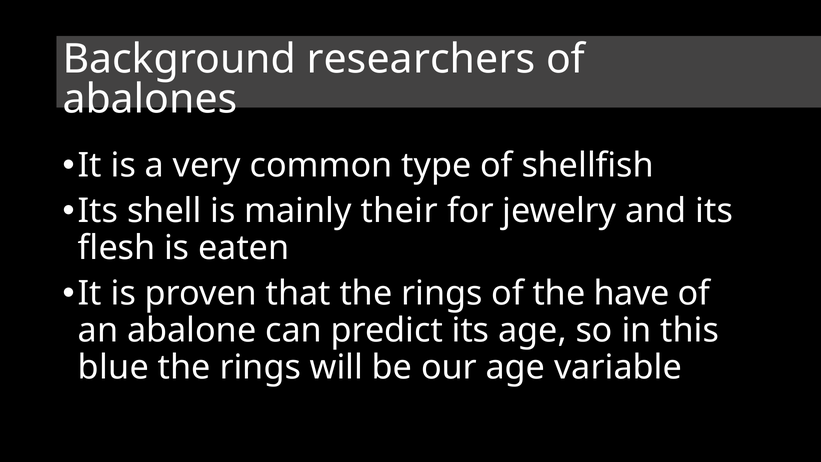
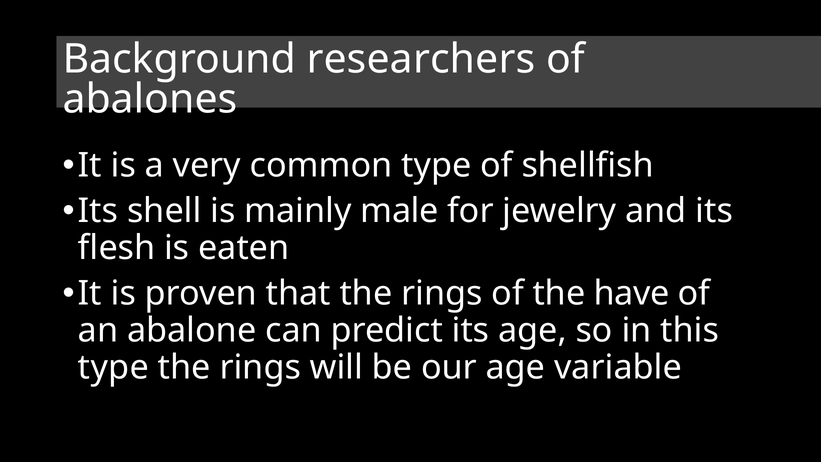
their: their -> male
blue at (113, 367): blue -> type
